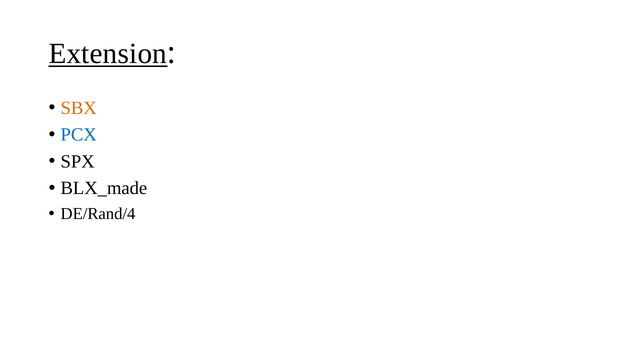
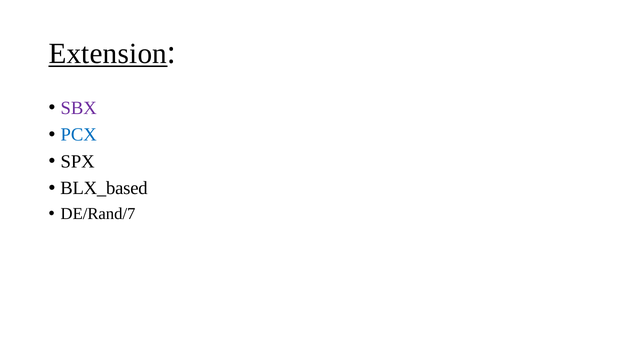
SBX colour: orange -> purple
BLX_made: BLX_made -> BLX_based
DE/Rand/4: DE/Rand/4 -> DE/Rand/7
